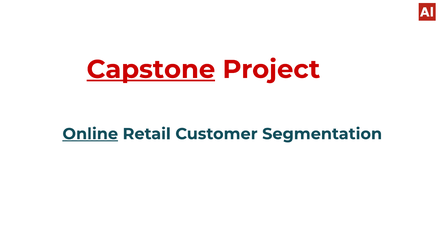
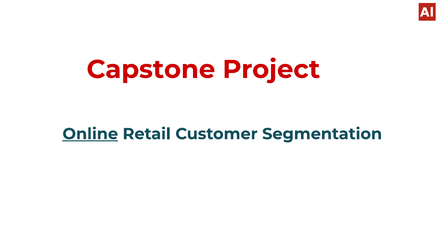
Capstone underline: present -> none
